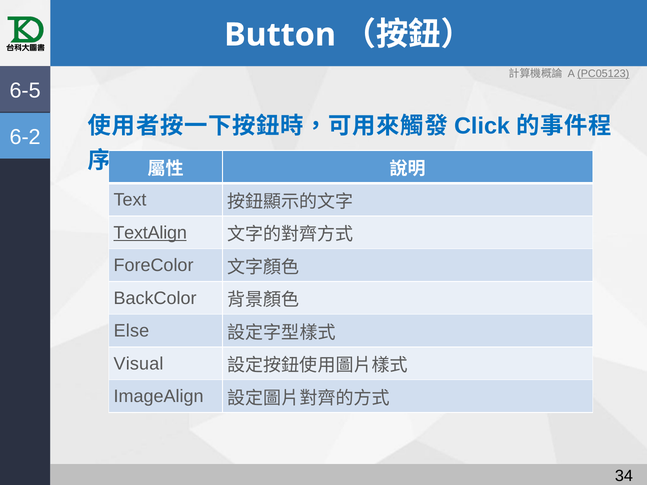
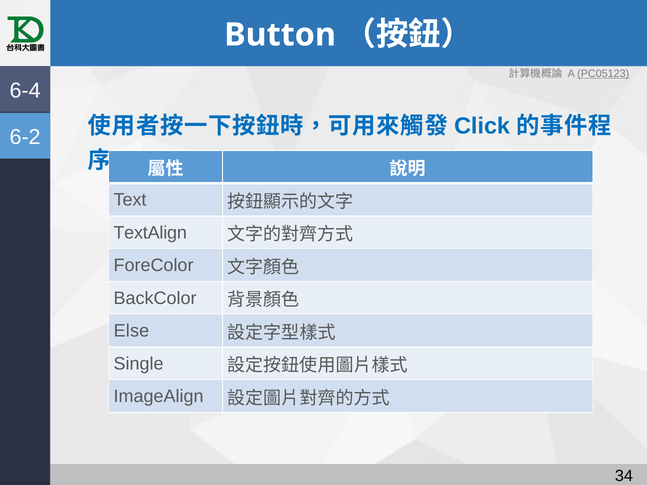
6-5: 6-5 -> 6-4
TextAlign underline: present -> none
Visual: Visual -> Single
